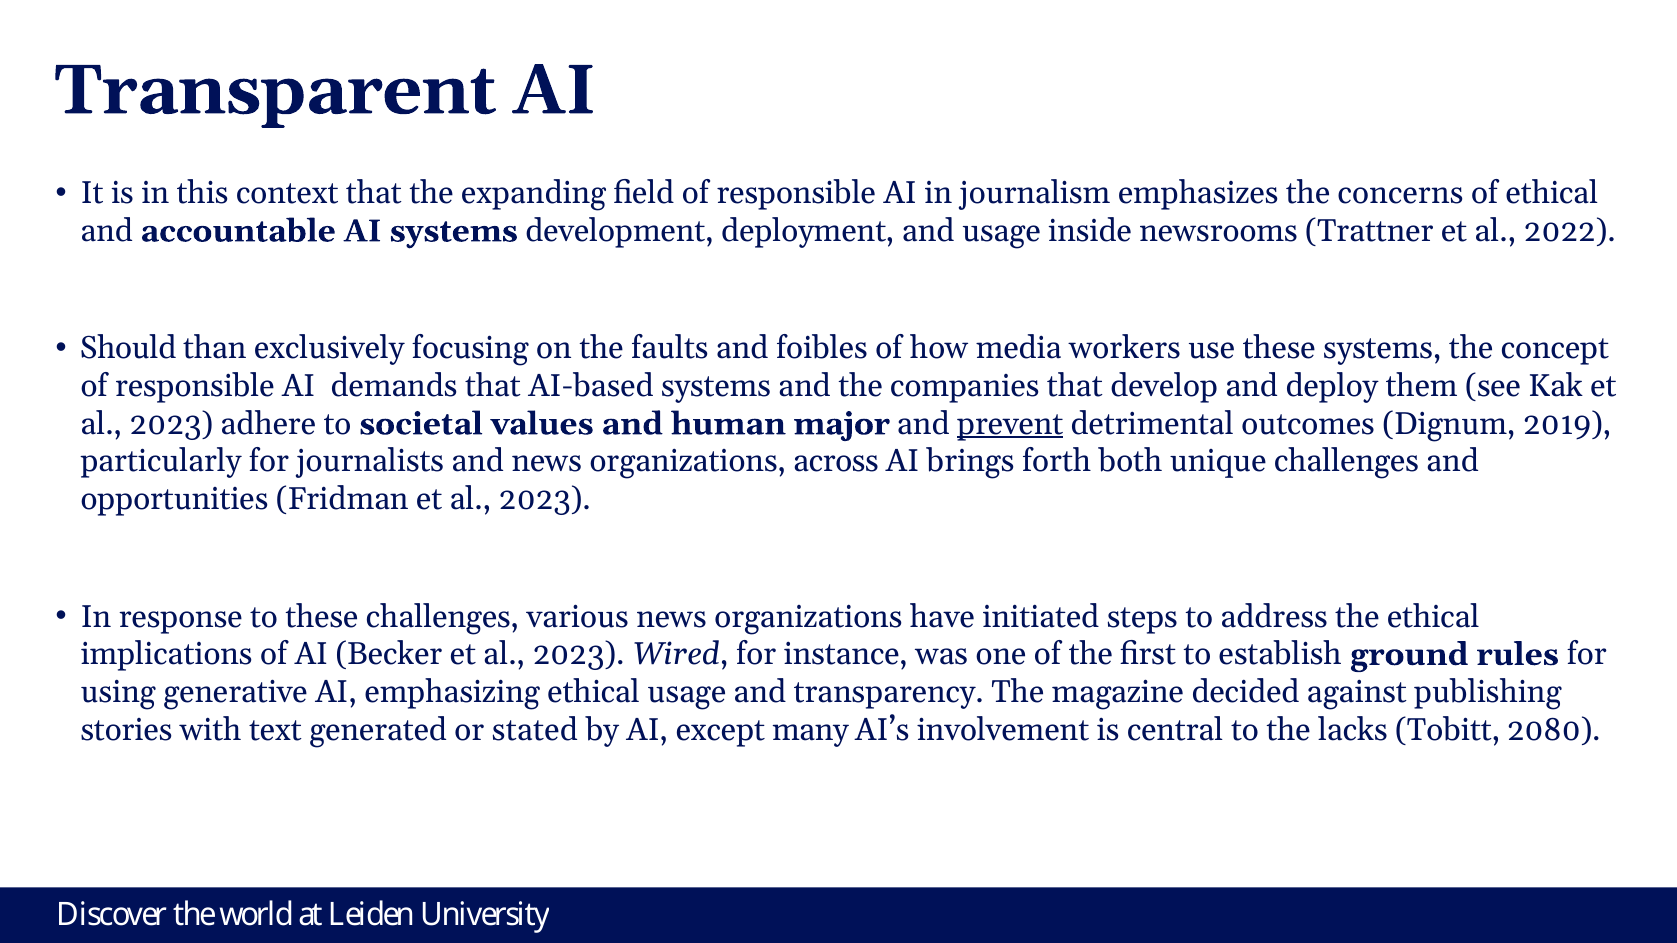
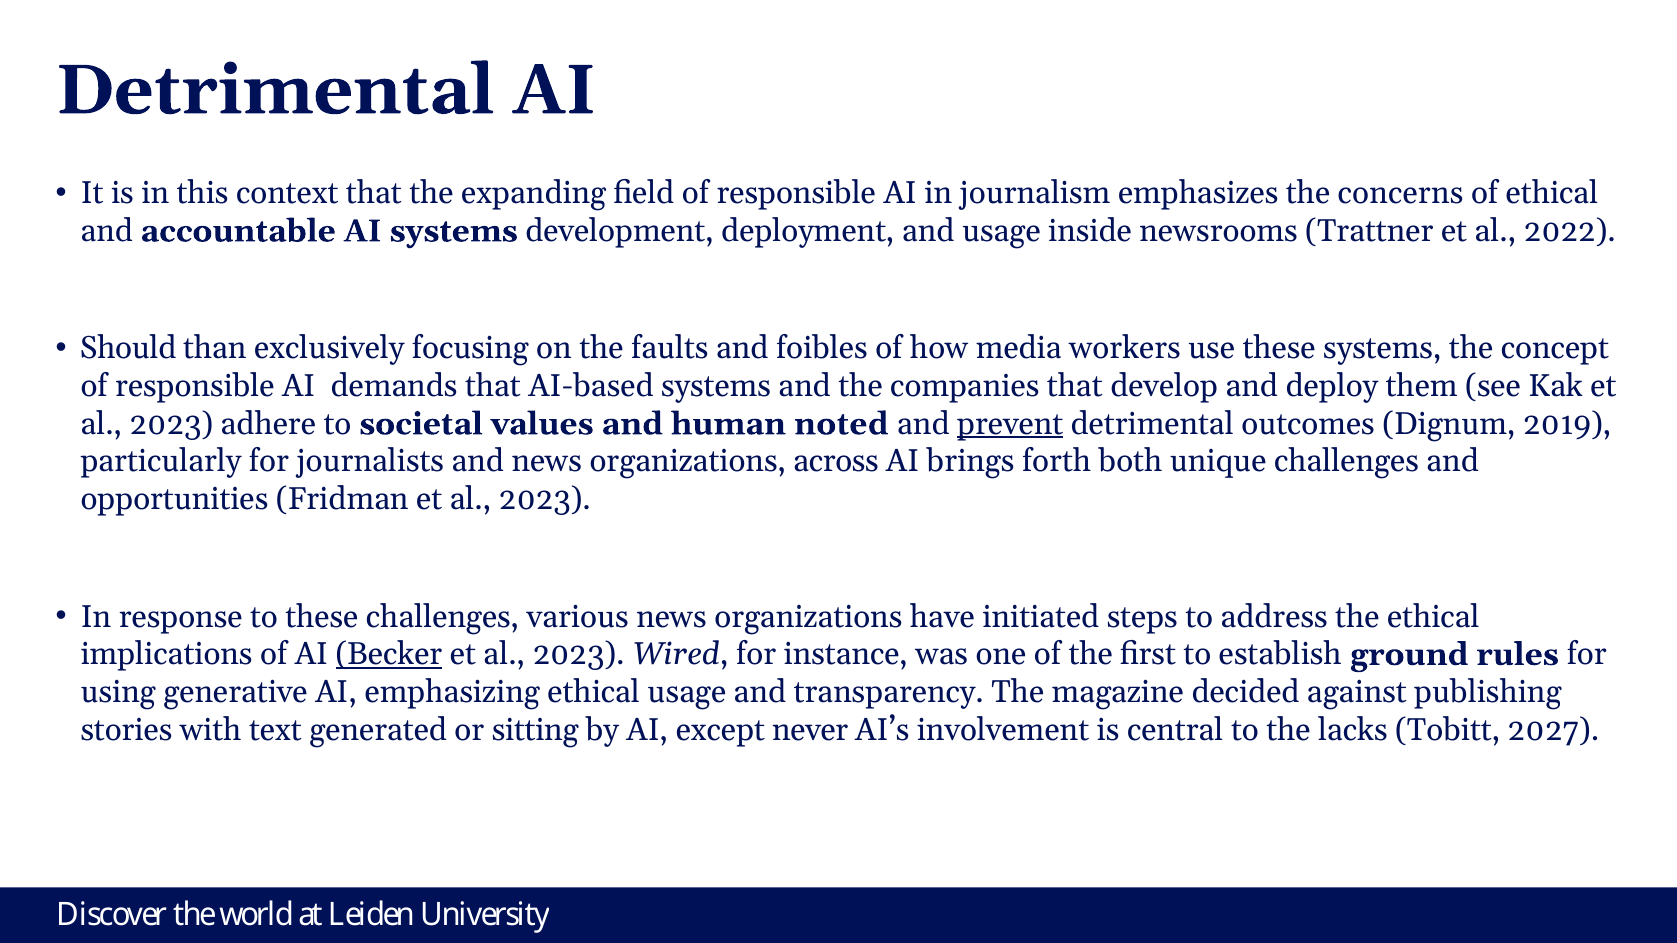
Transparent at (276, 90): Transparent -> Detrimental
major: major -> noted
Becker underline: none -> present
stated: stated -> sitting
many: many -> never
2080: 2080 -> 2027
